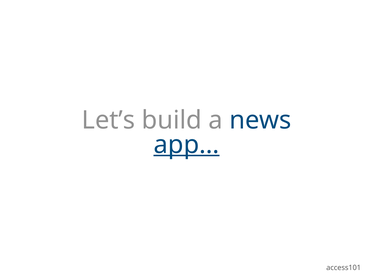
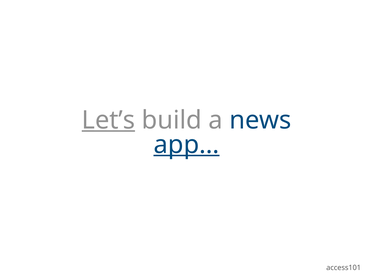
Let’s underline: none -> present
